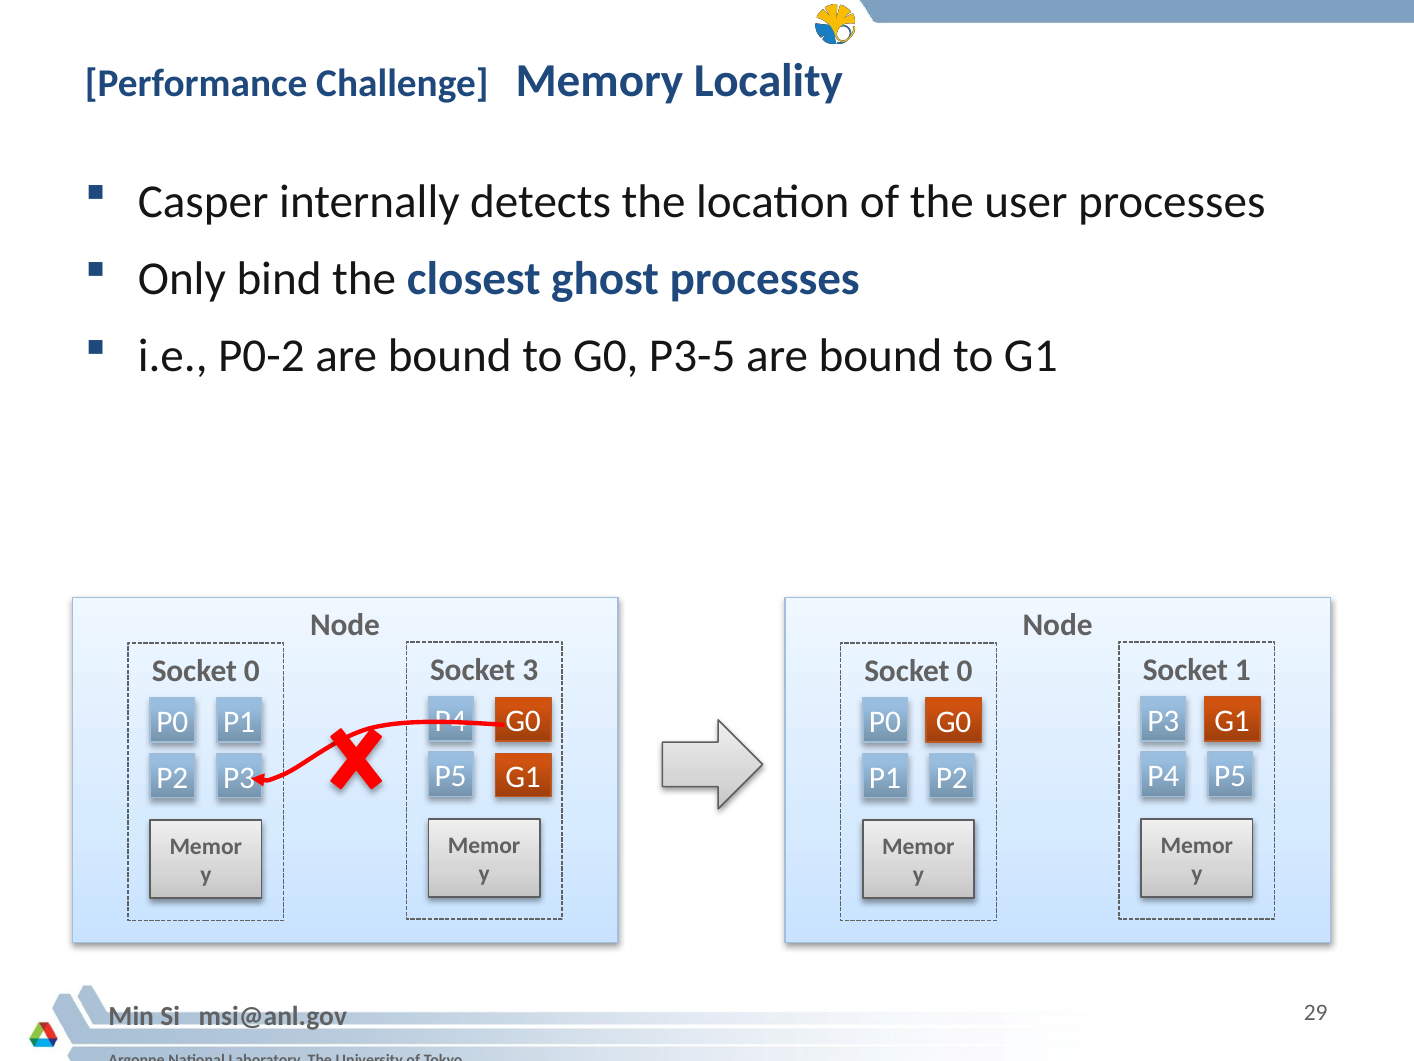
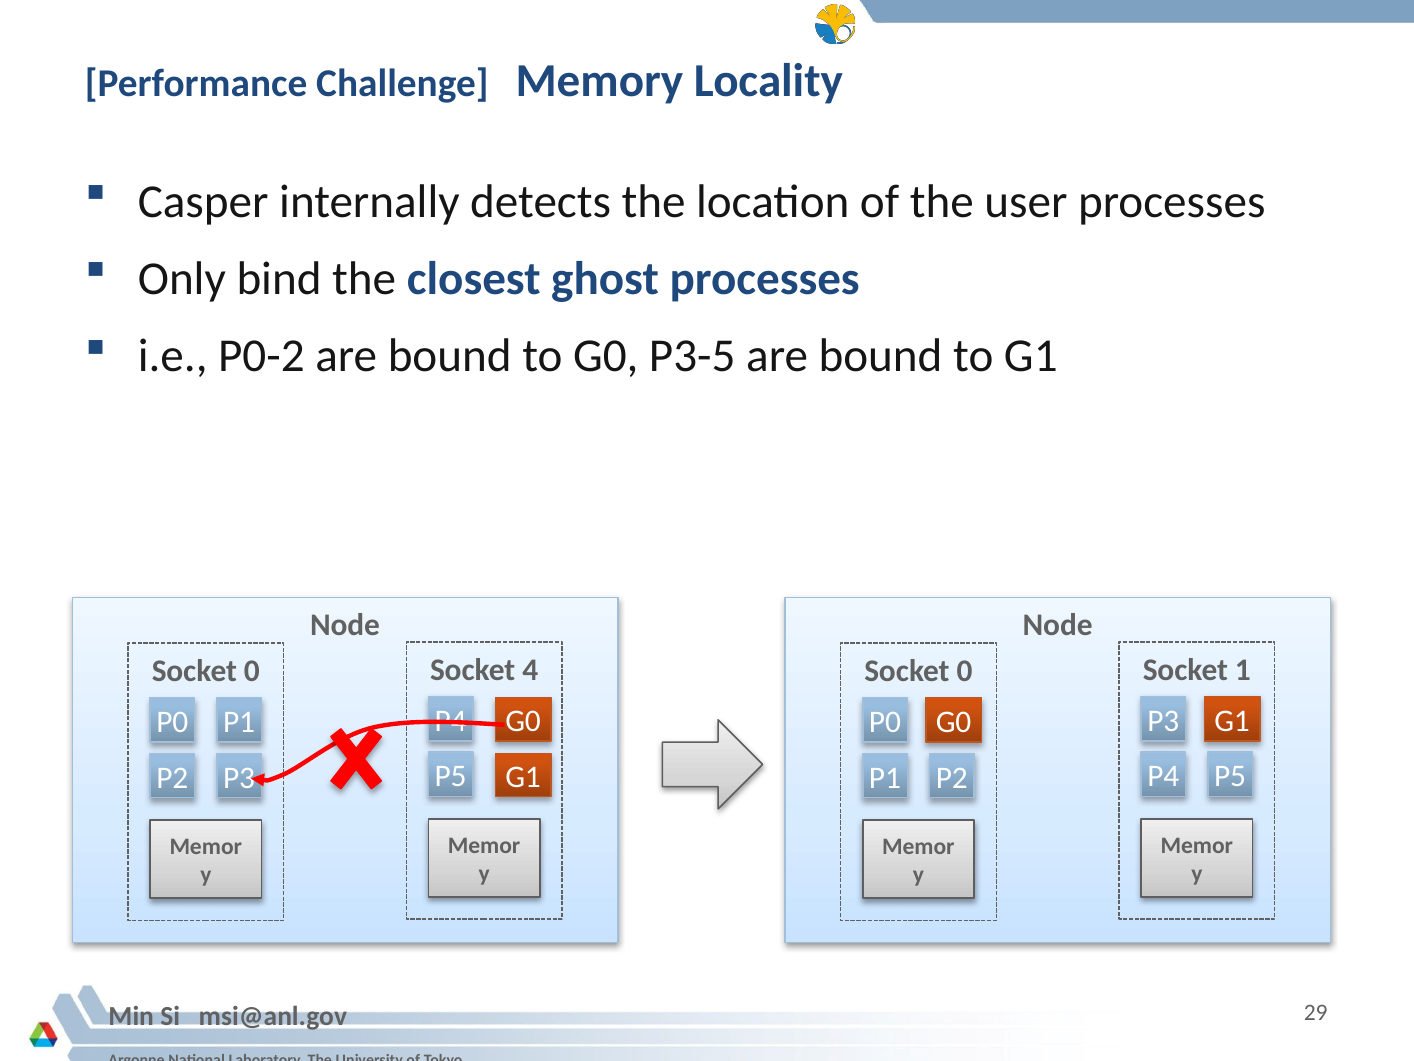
3: 3 -> 4
